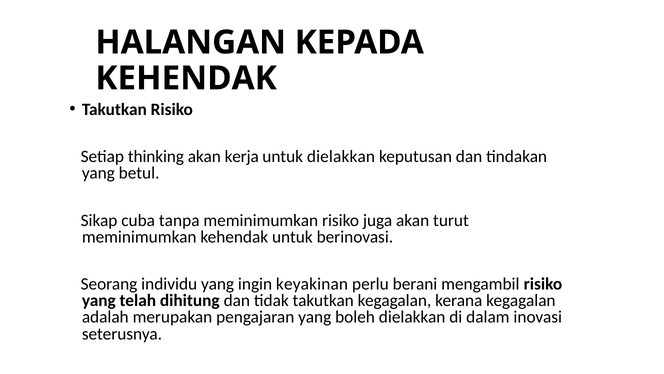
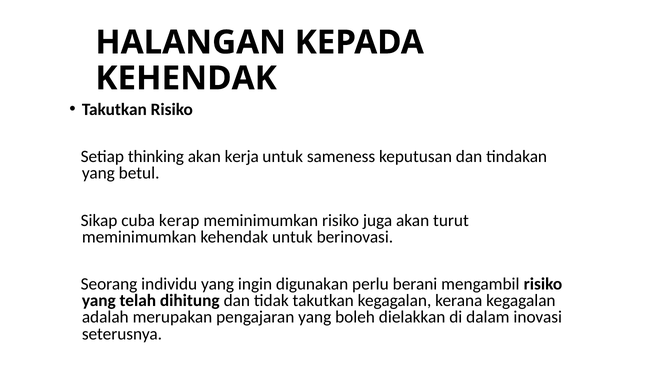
untuk dielakkan: dielakkan -> sameness
tanpa: tanpa -> kerap
keyakinan: keyakinan -> digunakan
